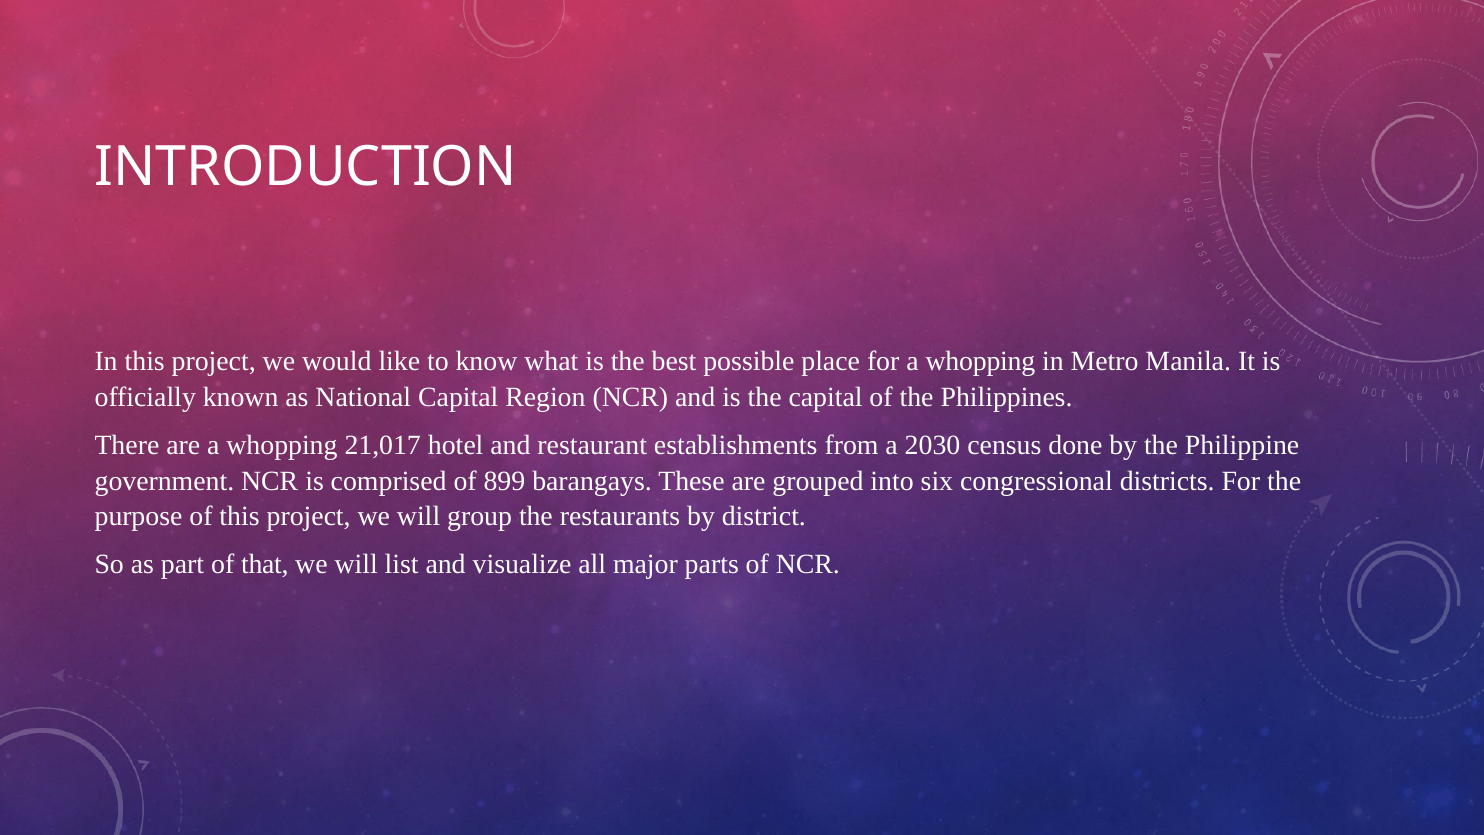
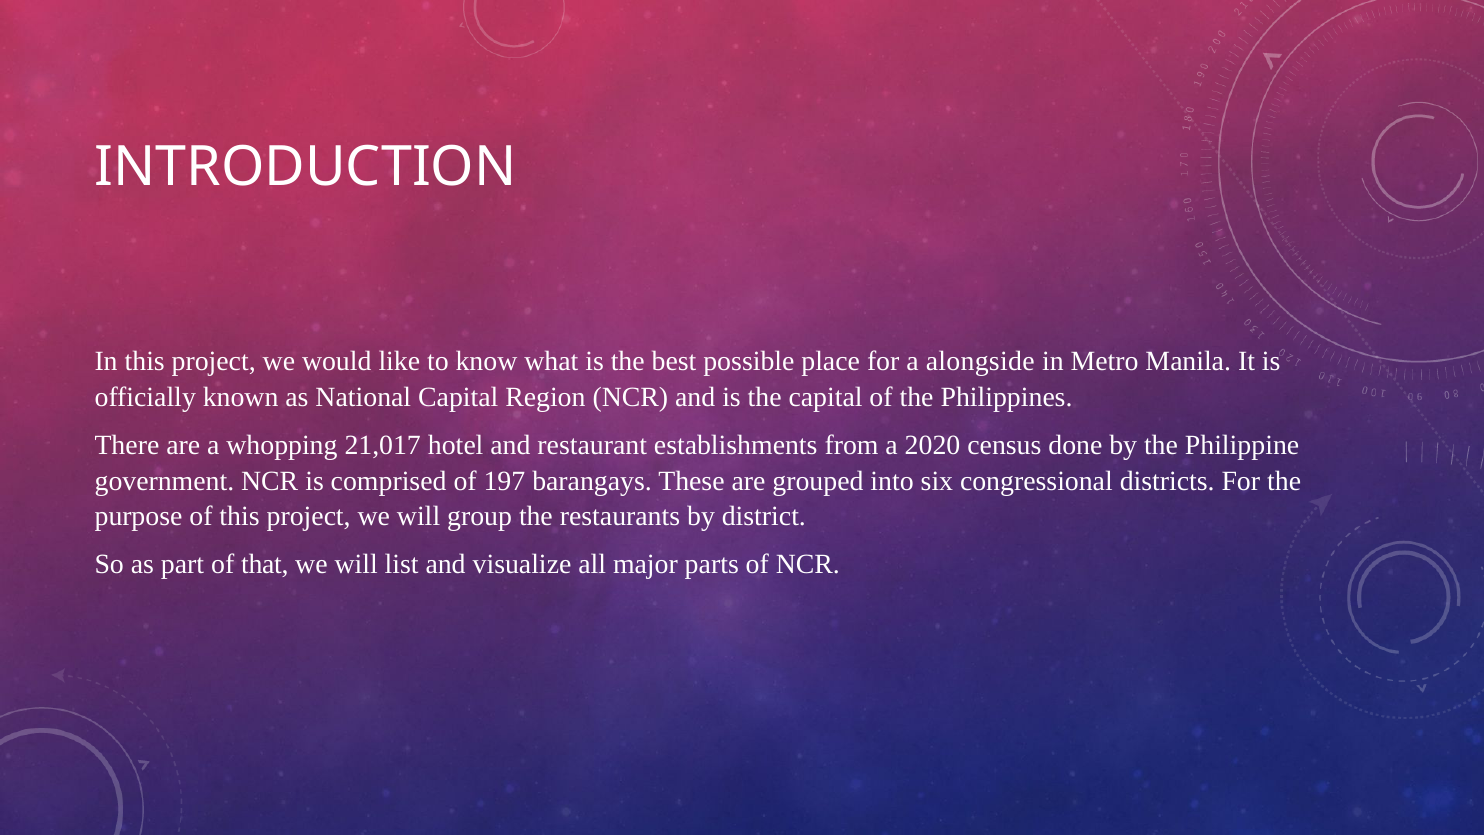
for a whopping: whopping -> alongside
2030: 2030 -> 2020
899: 899 -> 197
